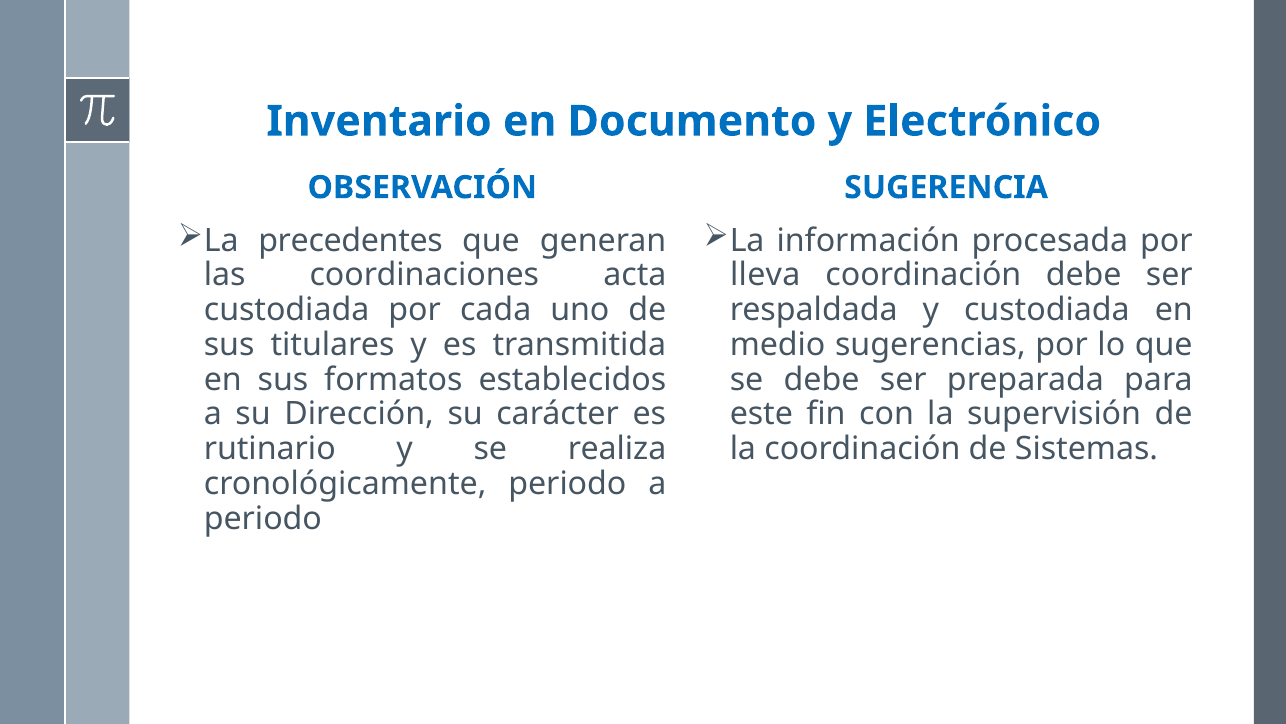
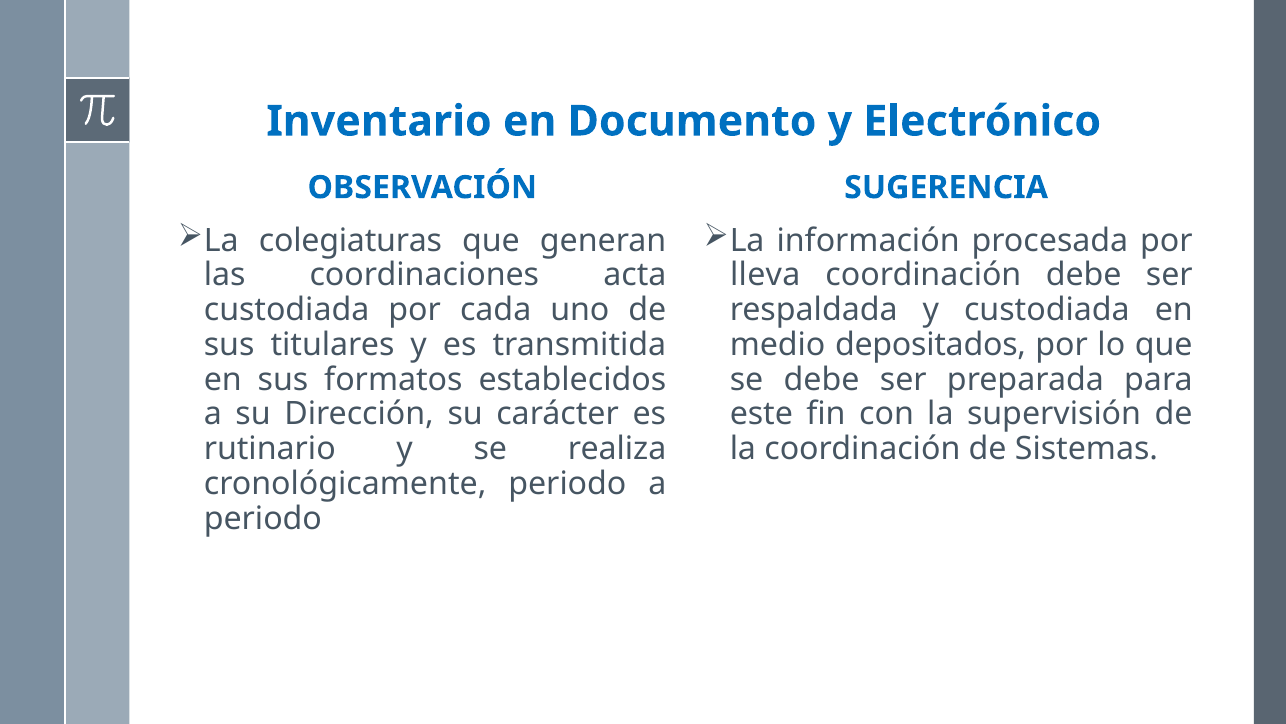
precedentes: precedentes -> colegiaturas
sugerencias: sugerencias -> depositados
